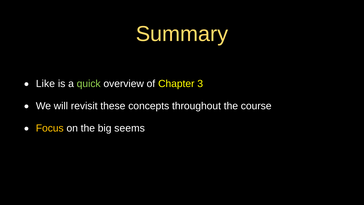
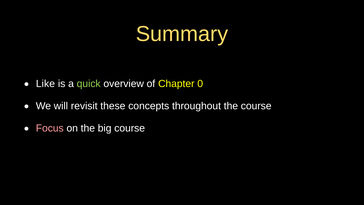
3: 3 -> 0
Focus colour: yellow -> pink
big seems: seems -> course
